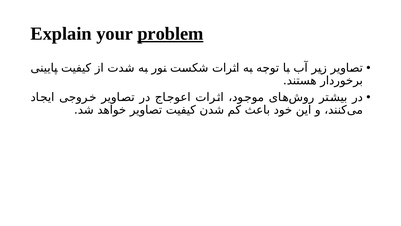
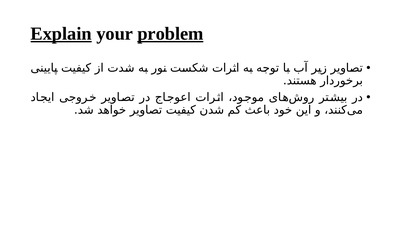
Explain underline: none -> present
